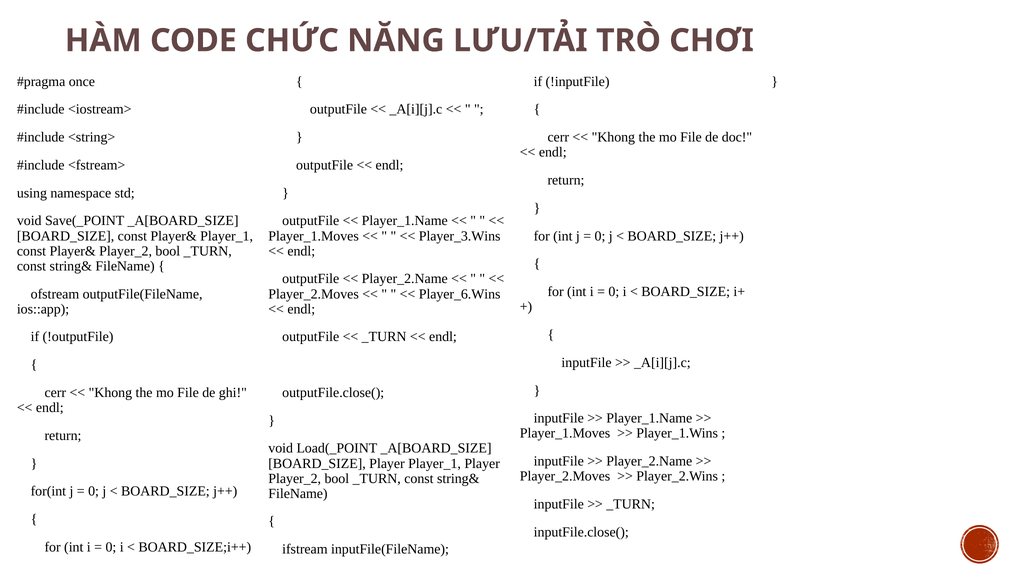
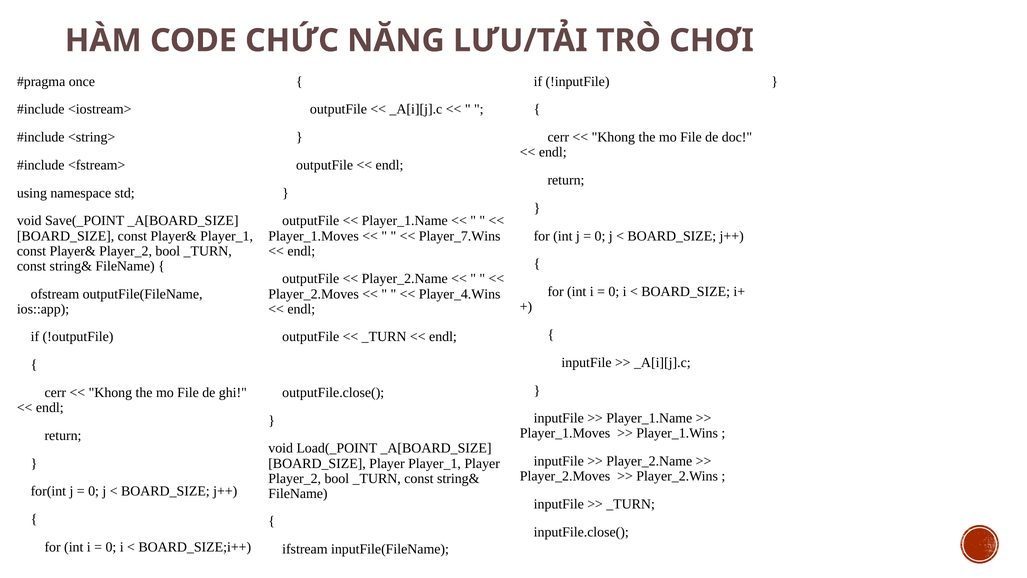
Player_3.Wins: Player_3.Wins -> Player_7.Wins
Player_6.Wins: Player_6.Wins -> Player_4.Wins
